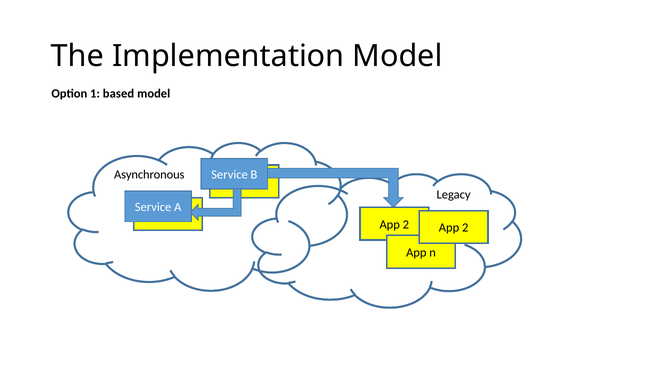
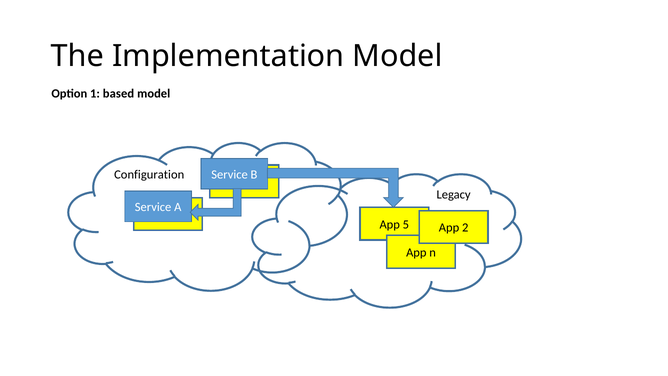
Asynchronous: Asynchronous -> Configuration
2 at (406, 224): 2 -> 5
